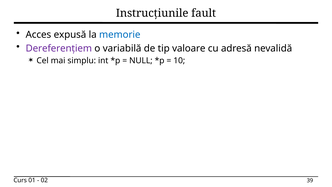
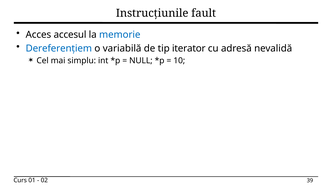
expusă: expusă -> accesul
Dereferențiem colour: purple -> blue
valoare: valoare -> iterator
